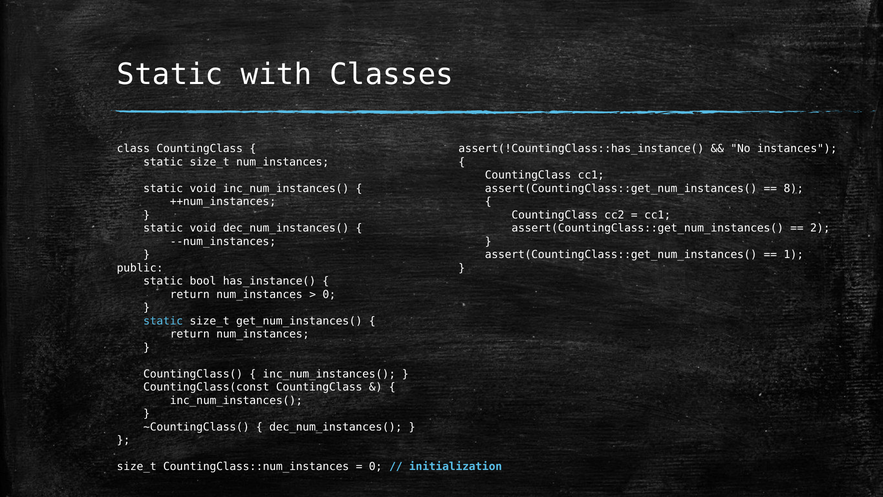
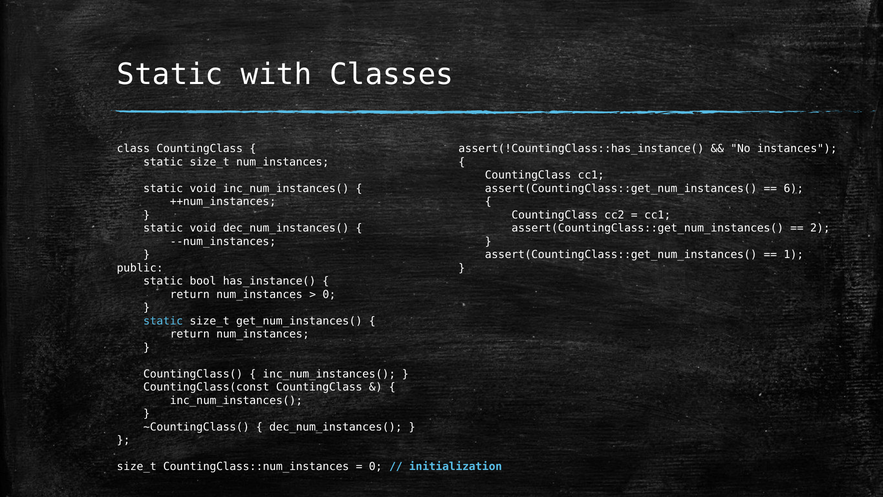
8: 8 -> 6
